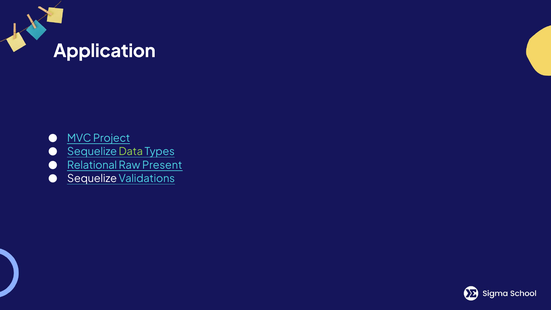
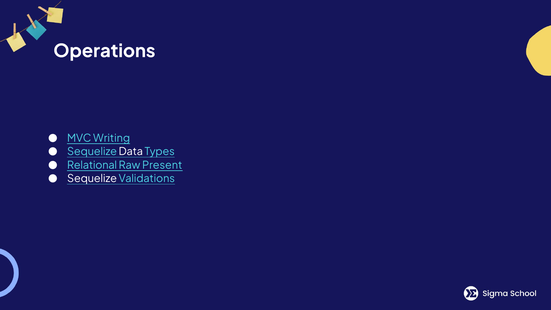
Application: Application -> Operations
Project: Project -> Writing
Data colour: light green -> white
